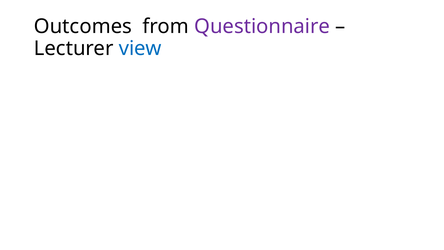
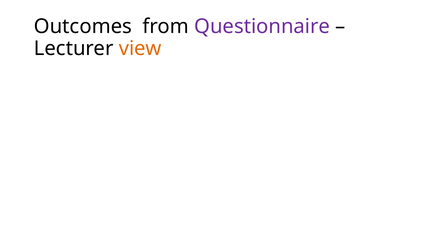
view colour: blue -> orange
